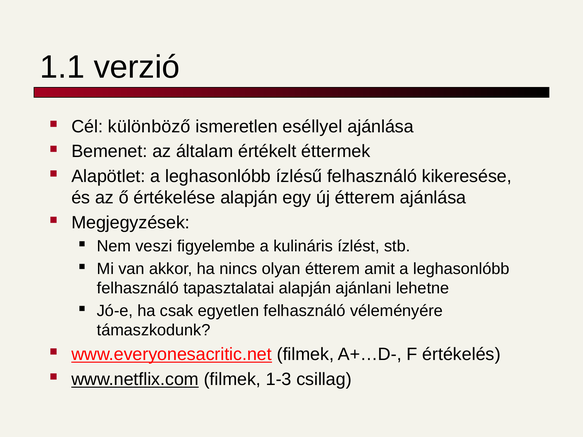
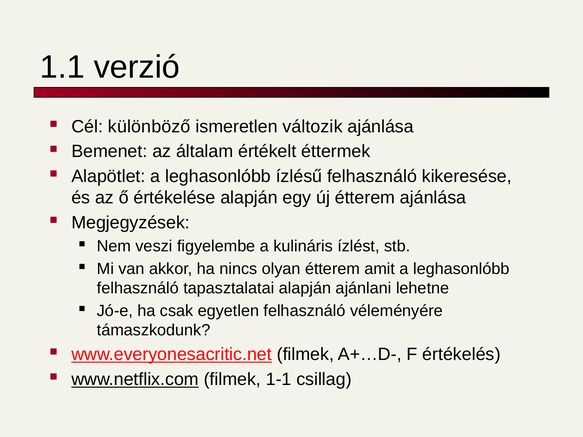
eséllyel: eséllyel -> változik
1-3: 1-3 -> 1-1
